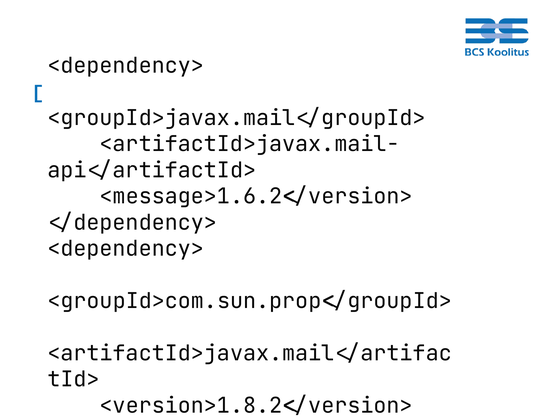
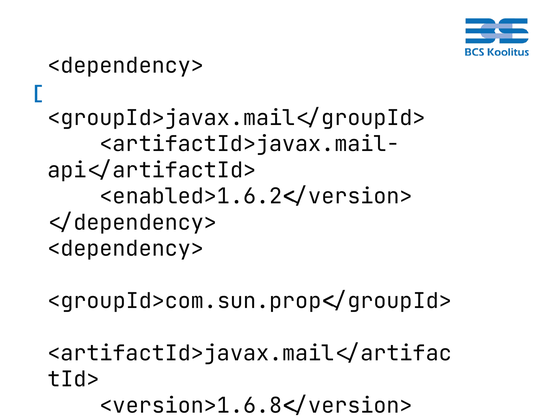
<message>1.6.2</version>: <message>1.6.2</version> -> <enabled>1.6.2</version>
<version>1.8.2</version>: <version>1.8.2</version> -> <version>1.6.8</version>
